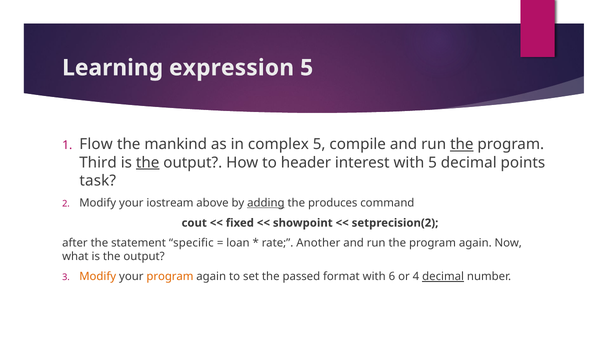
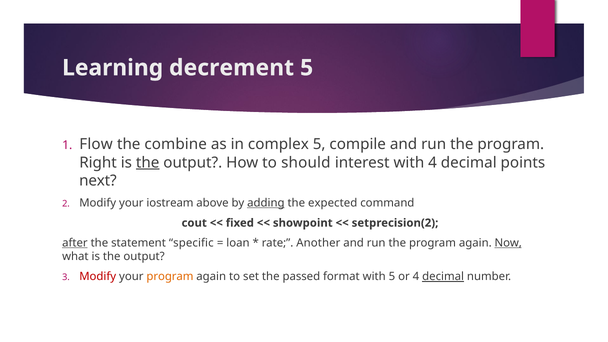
expression: expression -> decrement
mankind: mankind -> combine
the at (462, 144) underline: present -> none
Third: Third -> Right
header: header -> should
with 5: 5 -> 4
task: task -> next
produces: produces -> expected
after underline: none -> present
Now underline: none -> present
Modify at (98, 277) colour: orange -> red
with 6: 6 -> 5
